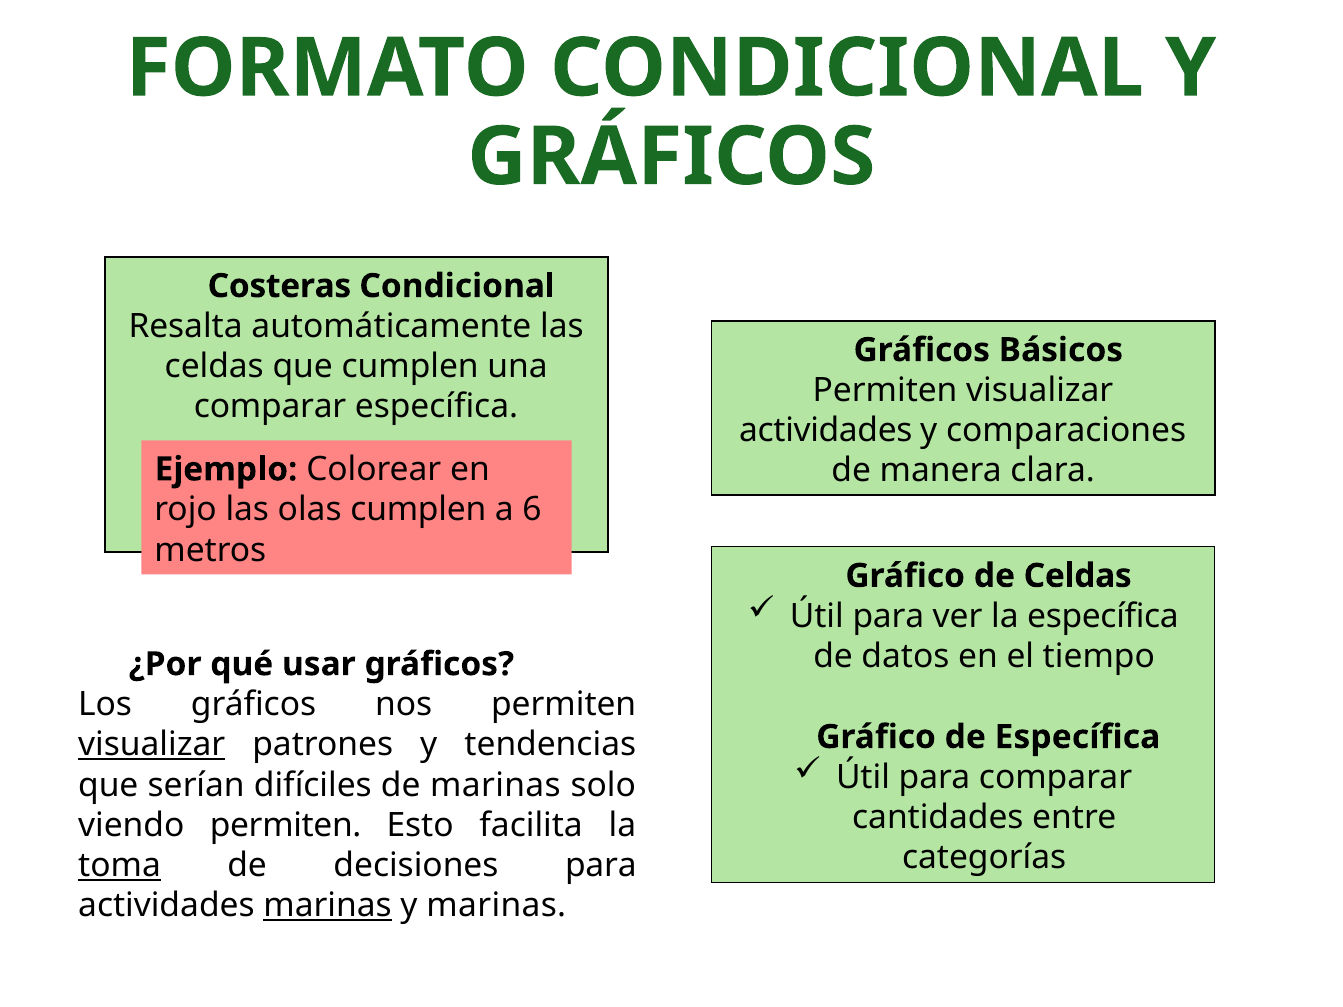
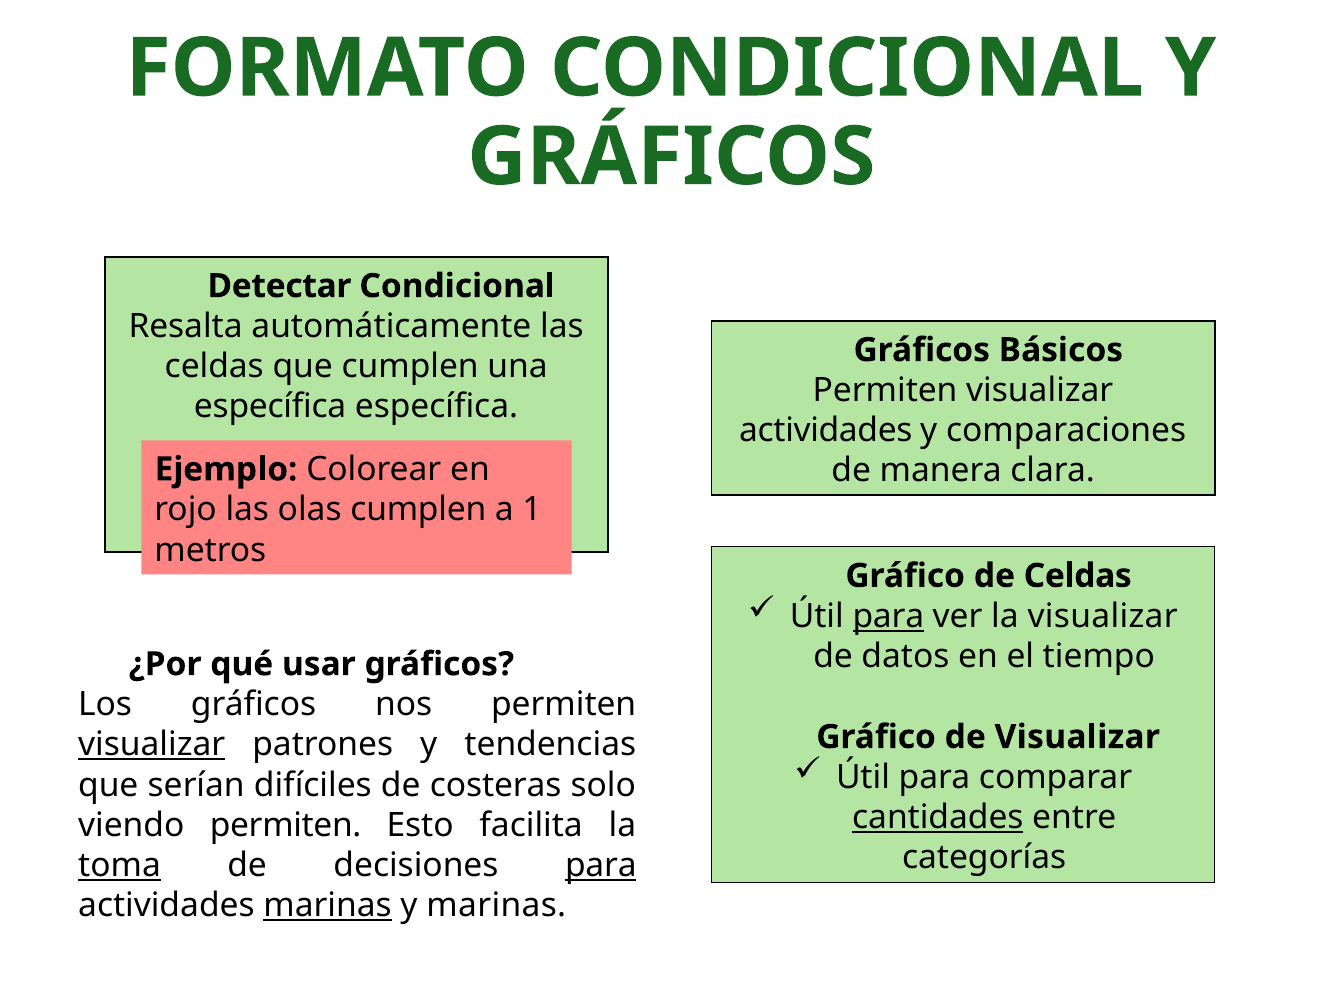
Costeras: Costeras -> Detectar
comparar at (270, 407): comparar -> específica
6: 6 -> 1
para at (888, 616) underline: none -> present
la específica: específica -> visualizar
de Específica: Específica -> Visualizar
de marinas: marinas -> costeras
cantidades underline: none -> present
para at (601, 866) underline: none -> present
